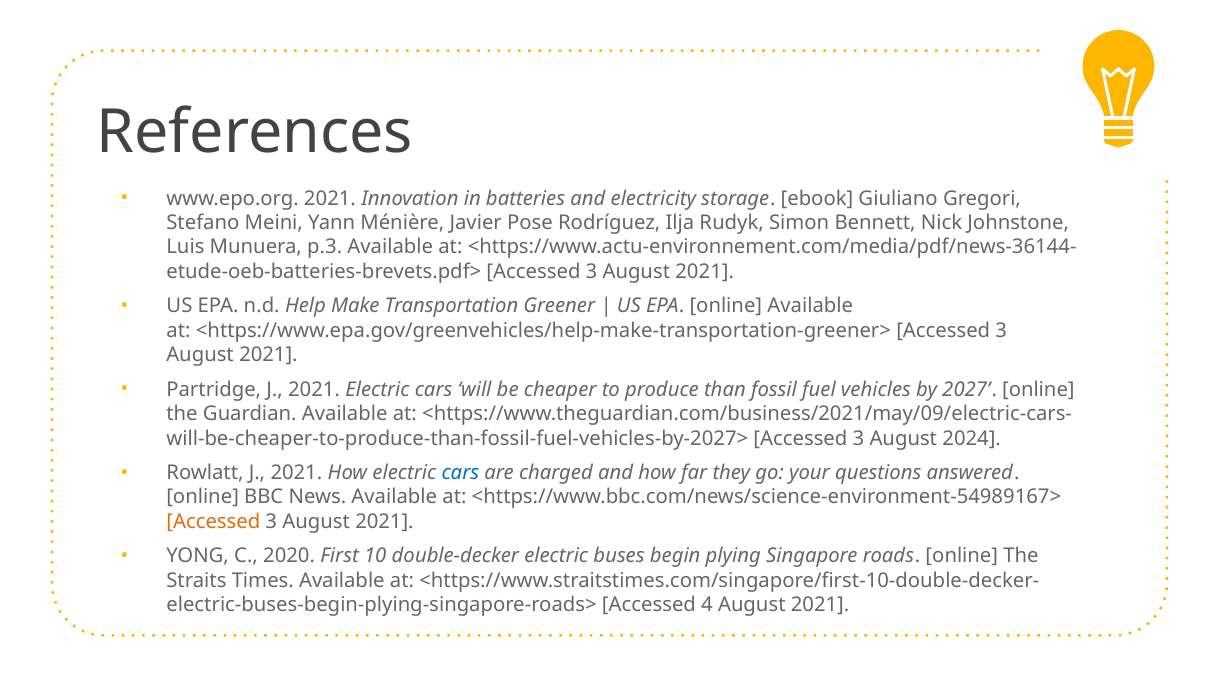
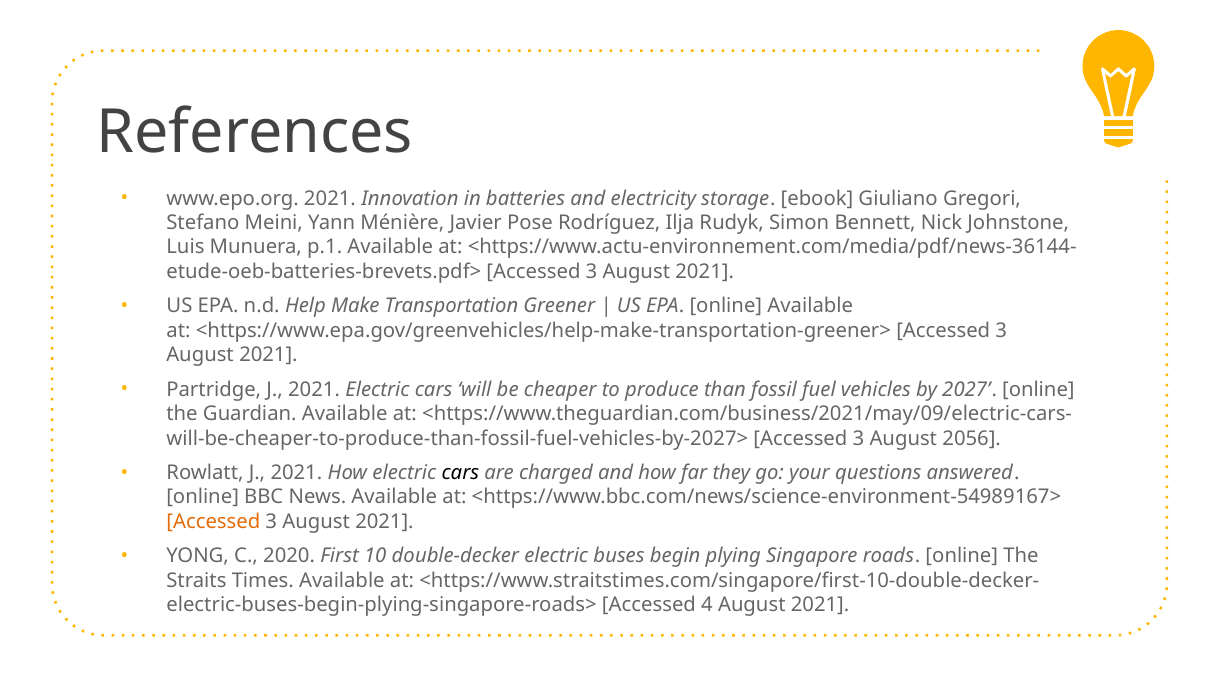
p.3: p.3 -> p.1
2024: 2024 -> 2056
cars at (460, 473) colour: blue -> black
